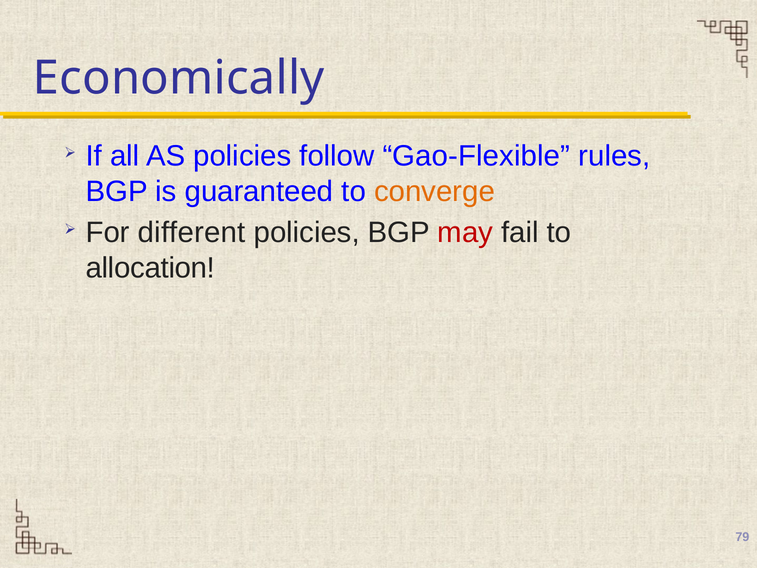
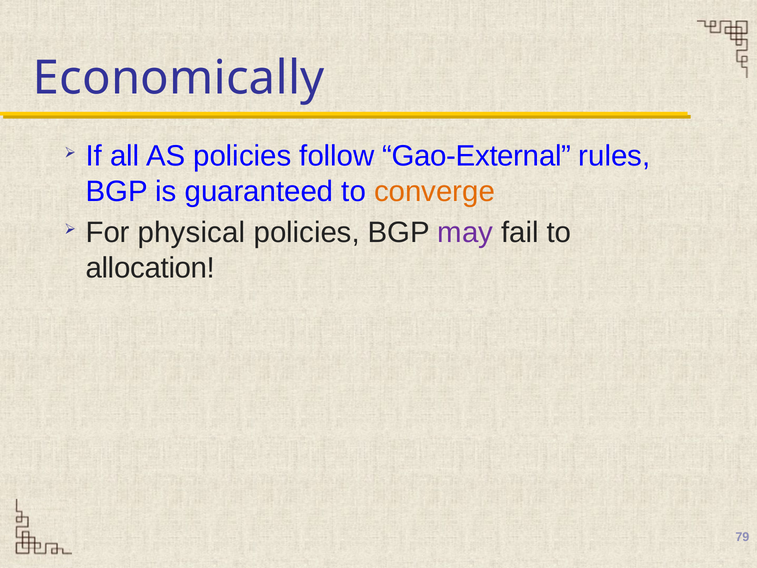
Gao-Flexible: Gao-Flexible -> Gao-External
different: different -> physical
may colour: red -> purple
